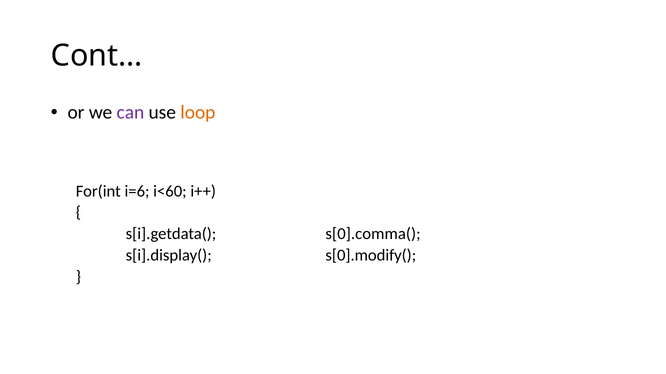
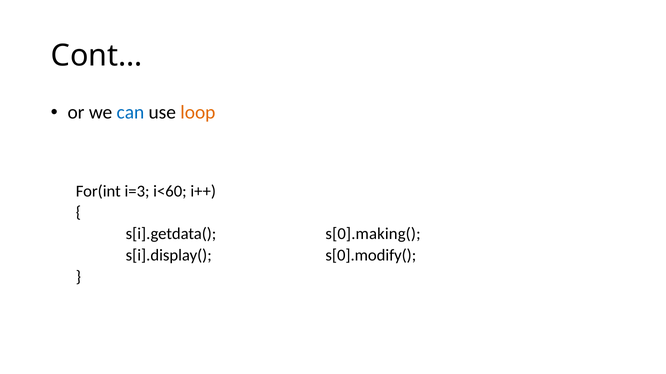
can colour: purple -> blue
i=6: i=6 -> i=3
s[0].comma(: s[0].comma( -> s[0].making(
